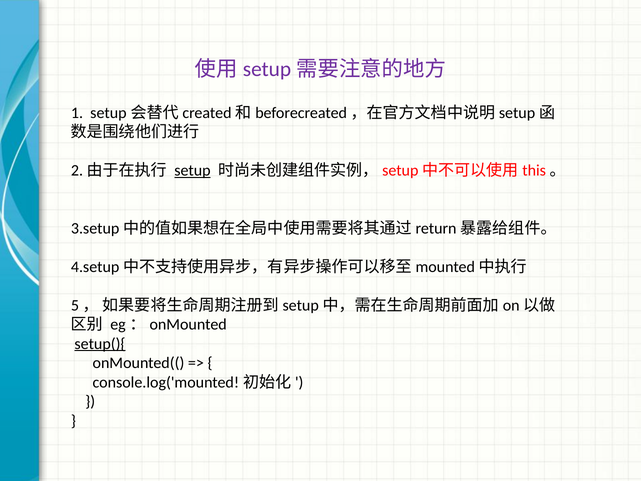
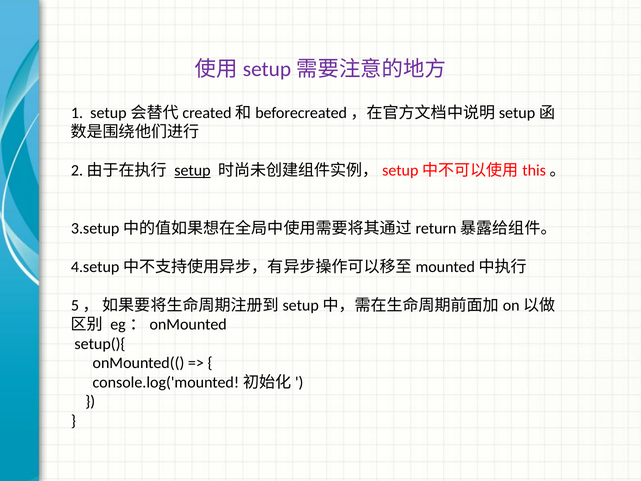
setup(){ underline: present -> none
